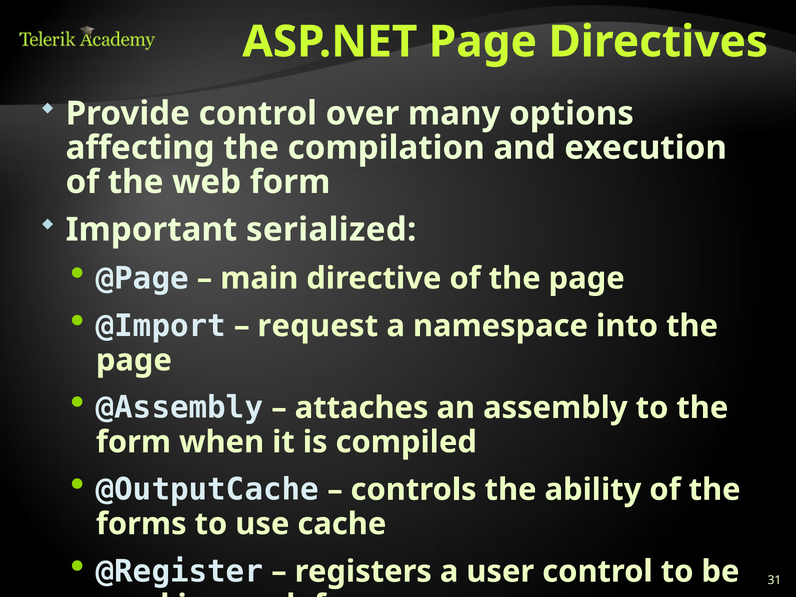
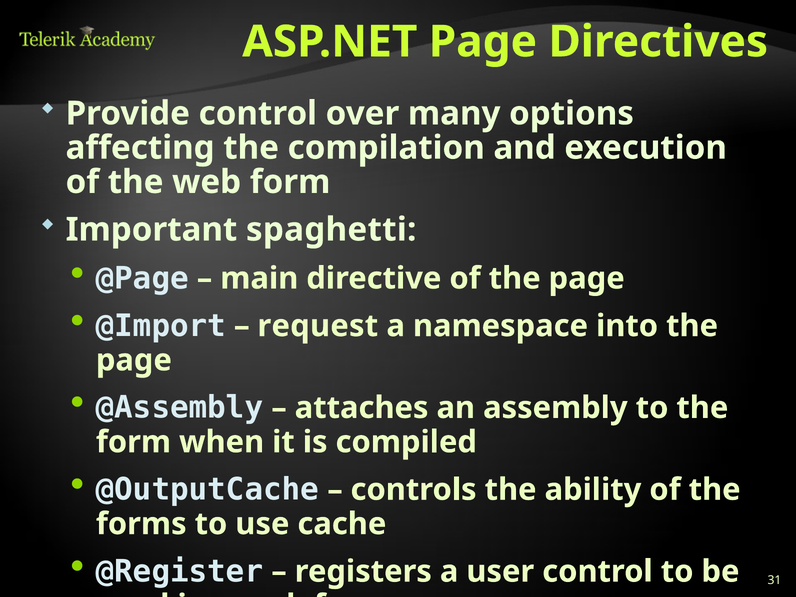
serialized: serialized -> spaghetti
